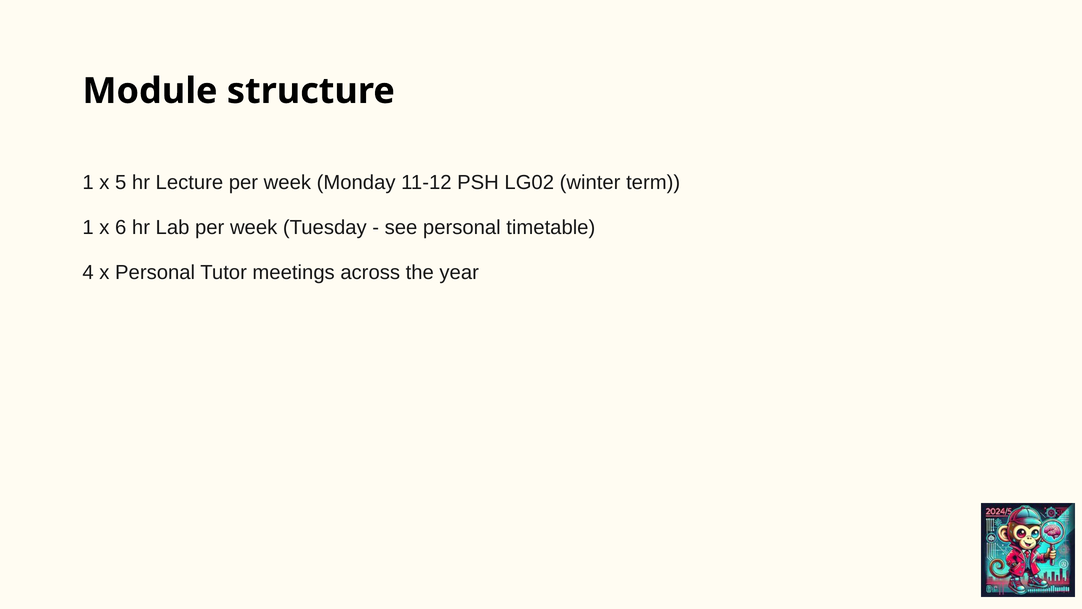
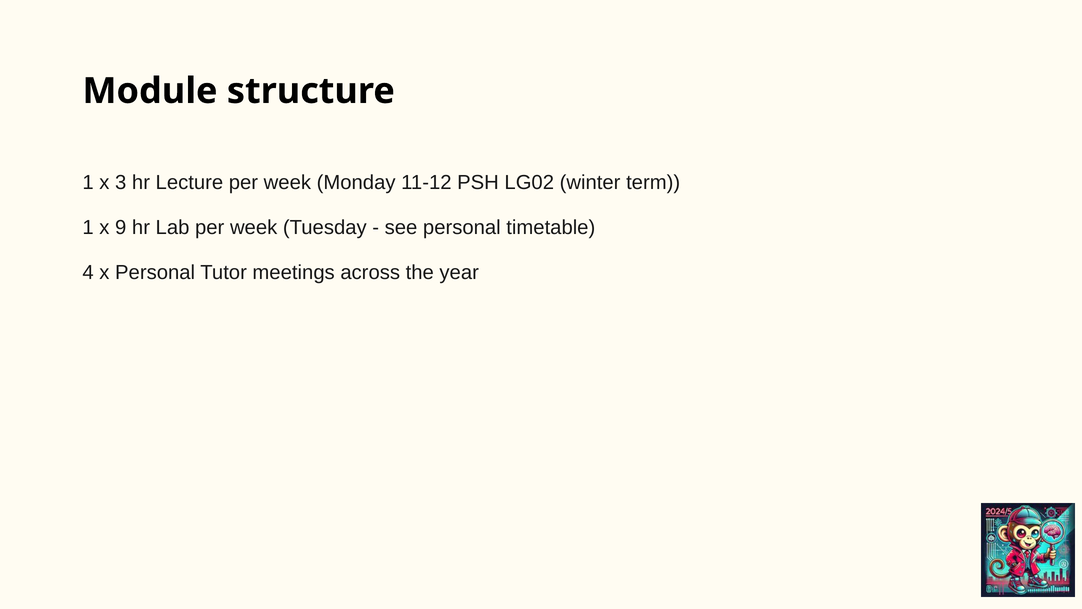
5: 5 -> 3
6: 6 -> 9
